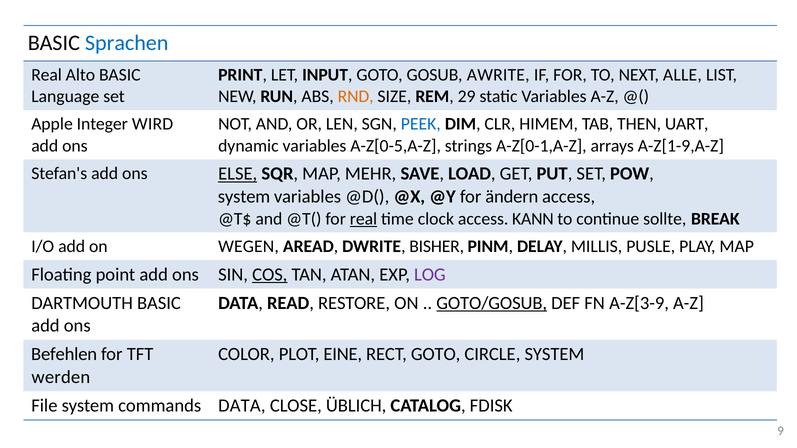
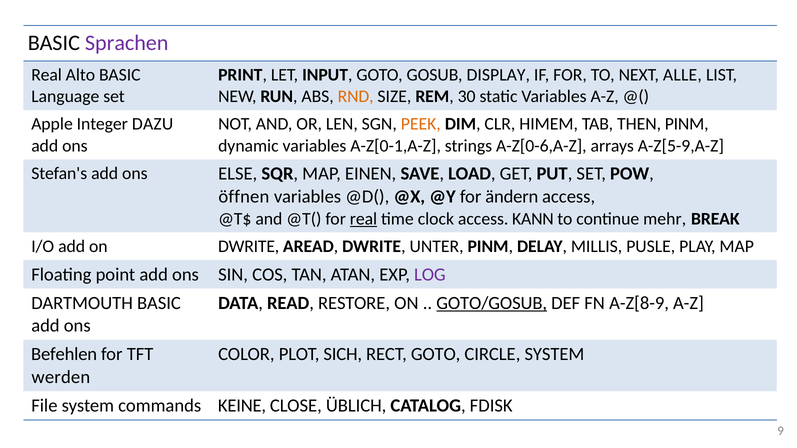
Sprachen colour: blue -> purple
AWRITE: AWRITE -> DISPLAY
29: 29 -> 30
WIRD: WIRD -> DAZU
PEEK colour: blue -> orange
THEN UART: UART -> PINM
A-Z[0-5,A-Z: A-Z[0-5,A-Z -> A-Z[0-1,A-Z
A-Z[0-1,A-Z: A-Z[0-1,A-Z -> A-Z[0-6,A-Z
A-Z[1-9,A-Z: A-Z[1-9,A-Z -> A-Z[5-9,A-Z
ELSE underline: present -> none
MEHR: MEHR -> EINEN
system at (244, 197): system -> öffnen
sollte: sollte -> mehr
on WEGEN: WEGEN -> DWRITE
BISHER: BISHER -> UNTER
COS underline: present -> none
A-Z[3-9: A-Z[3-9 -> A-Z[8-9
EINE: EINE -> SICH
commands DATA: DATA -> KEINE
